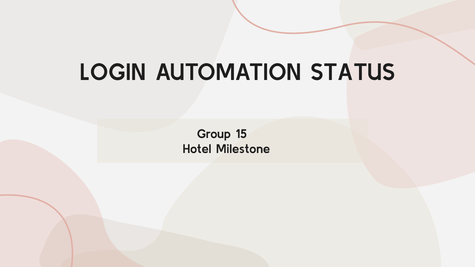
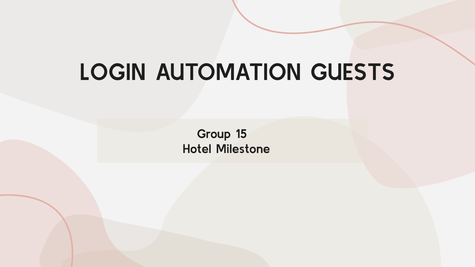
STATUS: STATUS -> GUESTS
